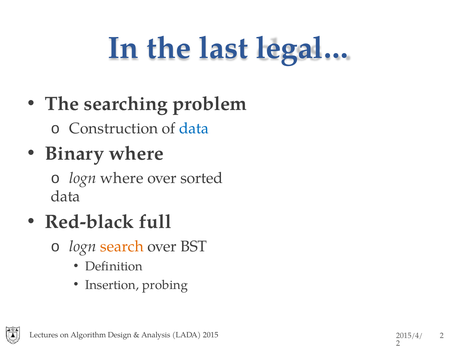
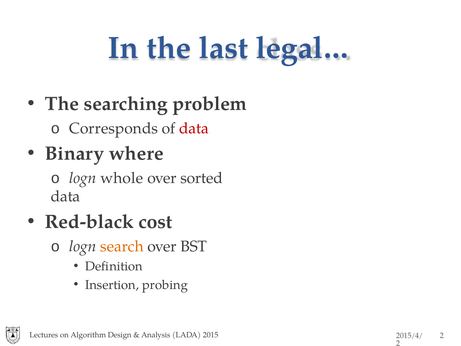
Construction: Construction -> Corresponds
data at (194, 128) colour: blue -> red
logn where: where -> whole
full: full -> cost
